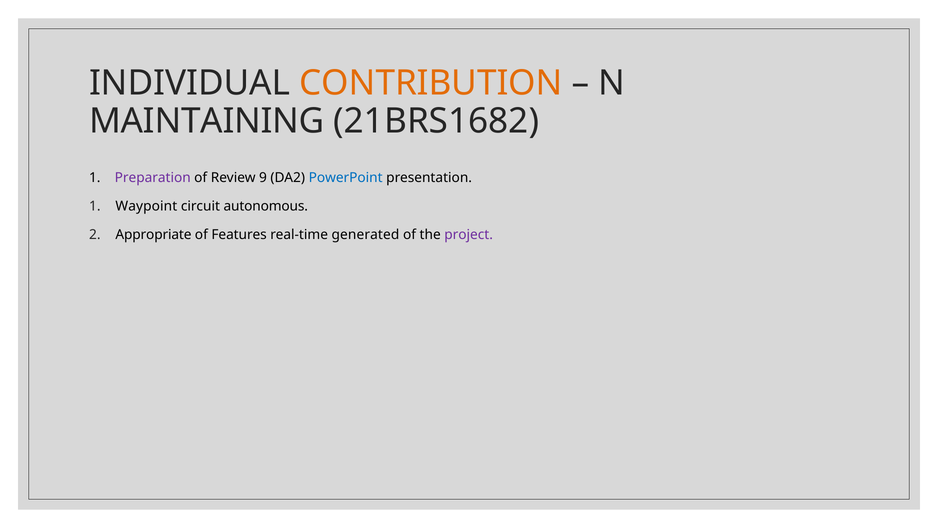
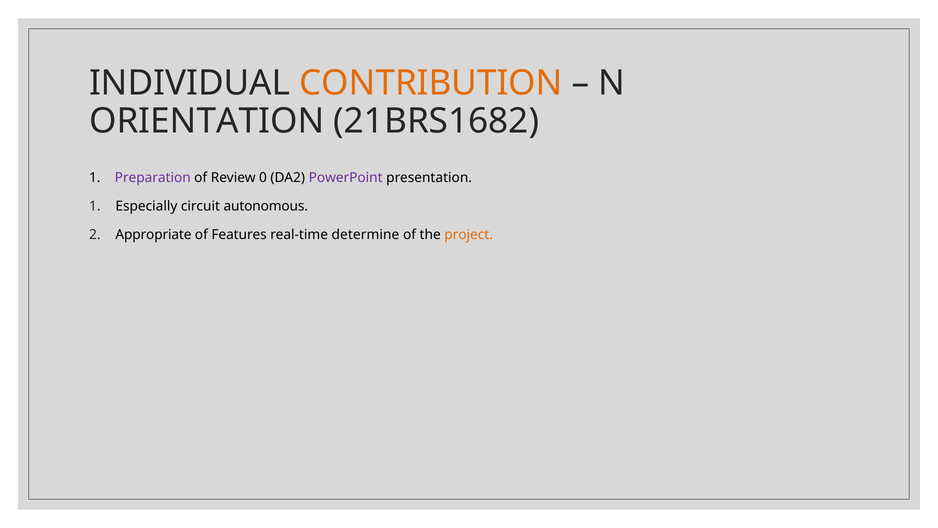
MAINTAINING: MAINTAINING -> ORIENTATION
9: 9 -> 0
PowerPoint colour: blue -> purple
Waypoint: Waypoint -> Especially
generated: generated -> determine
project colour: purple -> orange
